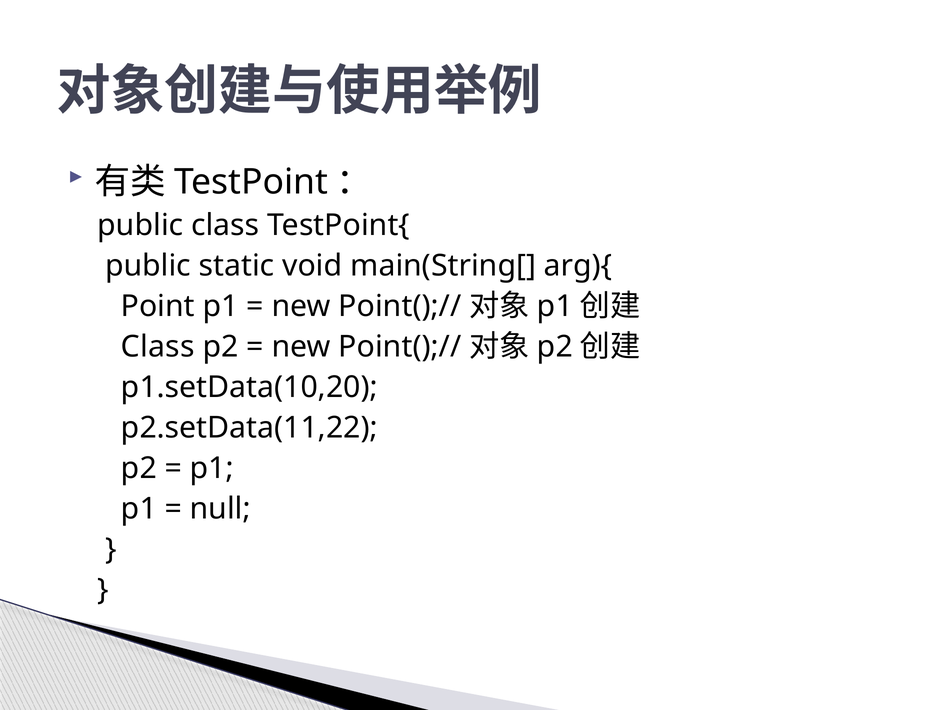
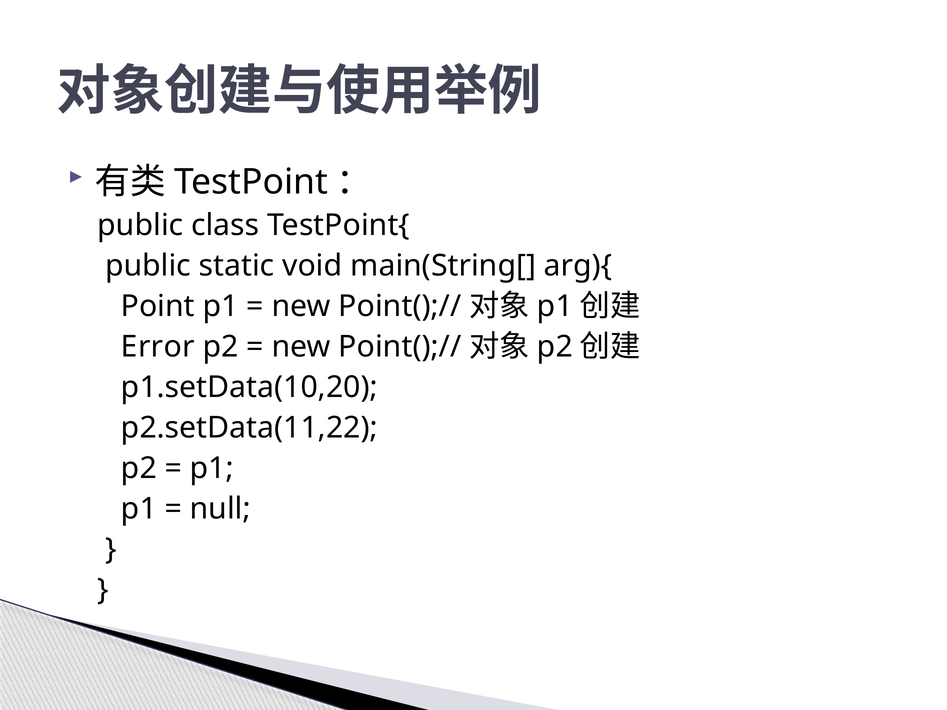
Class at (158, 347): Class -> Error
